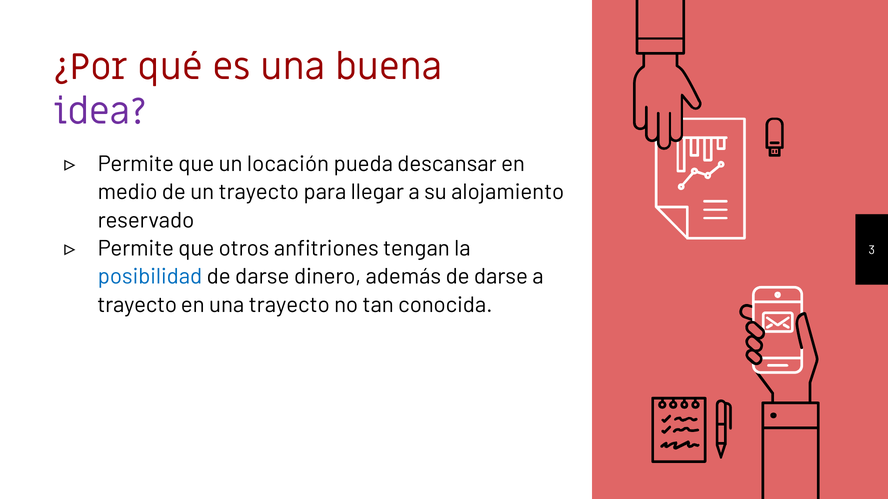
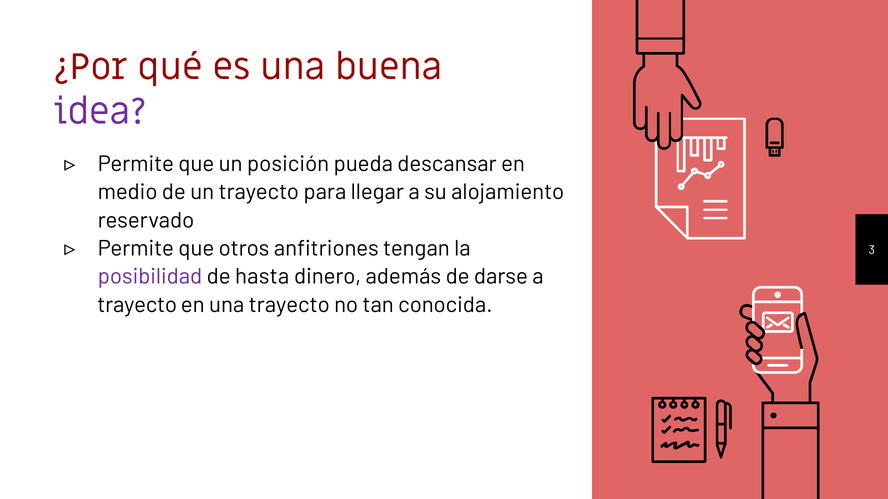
locación: locación -> posición
posibilidad colour: blue -> purple
darse at (262, 277): darse -> hasta
